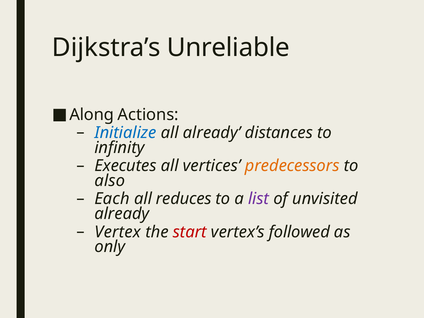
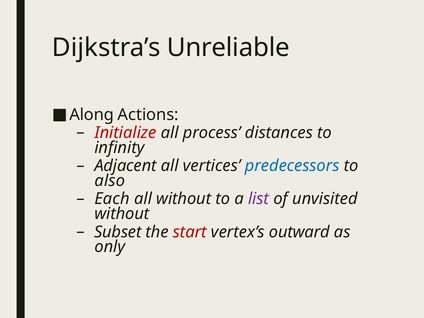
Initialize colour: blue -> red
all already: already -> process
Executes: Executes -> Adjacent
predecessors colour: orange -> blue
all reduces: reduces -> without
already at (122, 214): already -> without
Vertex: Vertex -> Subset
followed: followed -> outward
